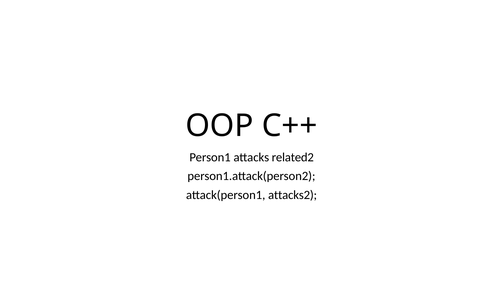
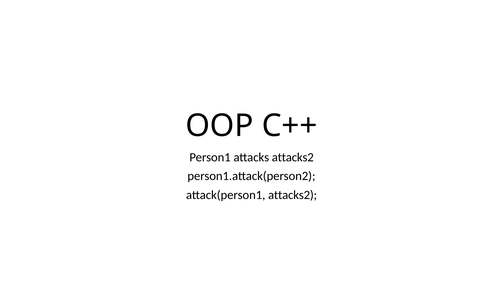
attacks related2: related2 -> attacks2
